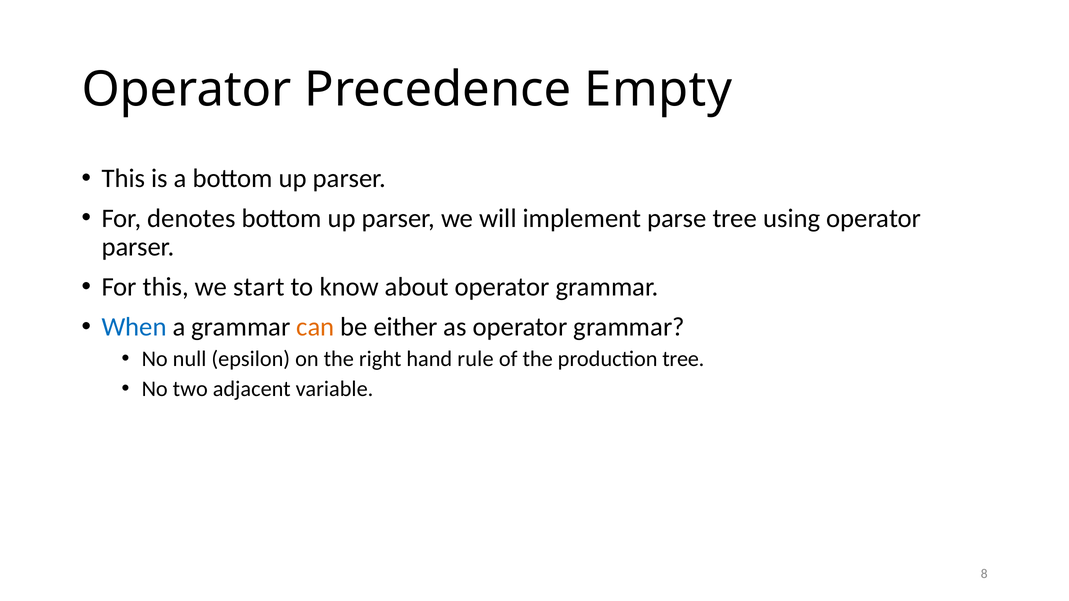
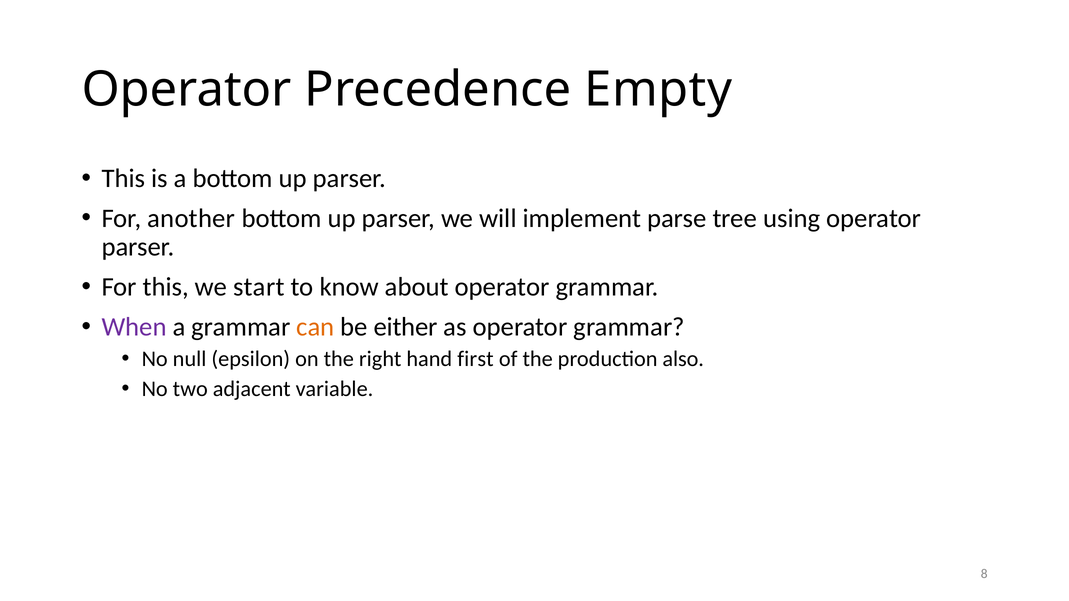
denotes: denotes -> another
When colour: blue -> purple
rule: rule -> first
production tree: tree -> also
